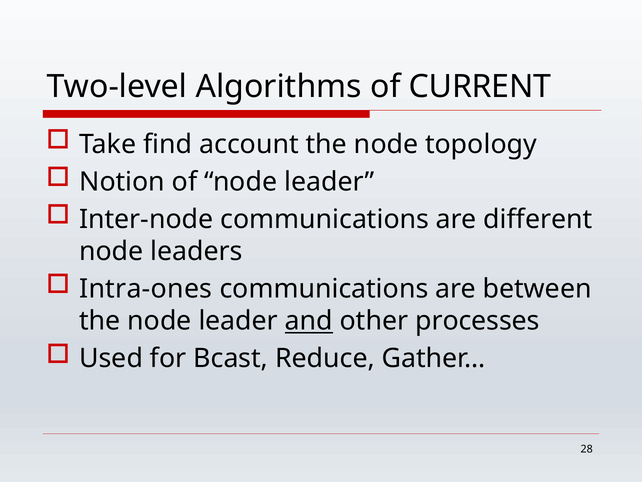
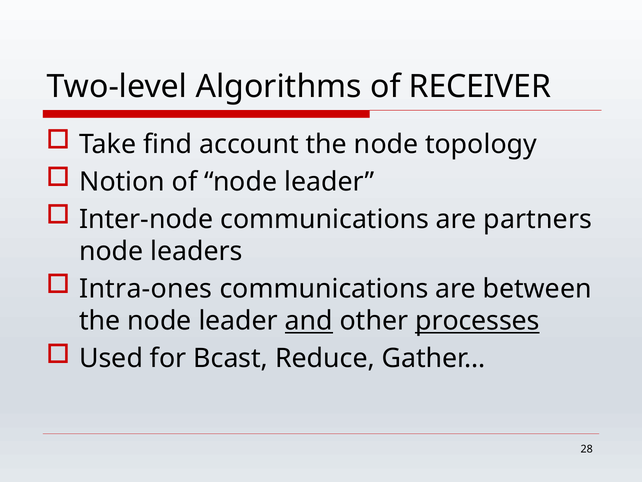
CURRENT: CURRENT -> RECEIVER
different: different -> partners
processes underline: none -> present
